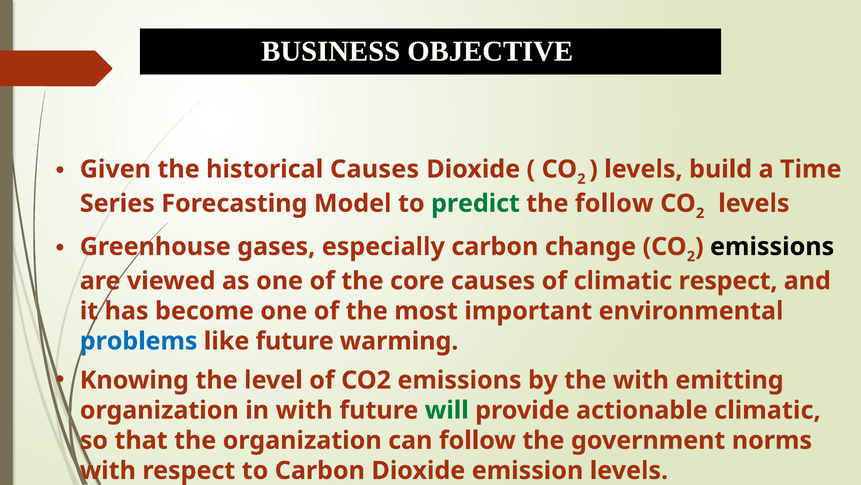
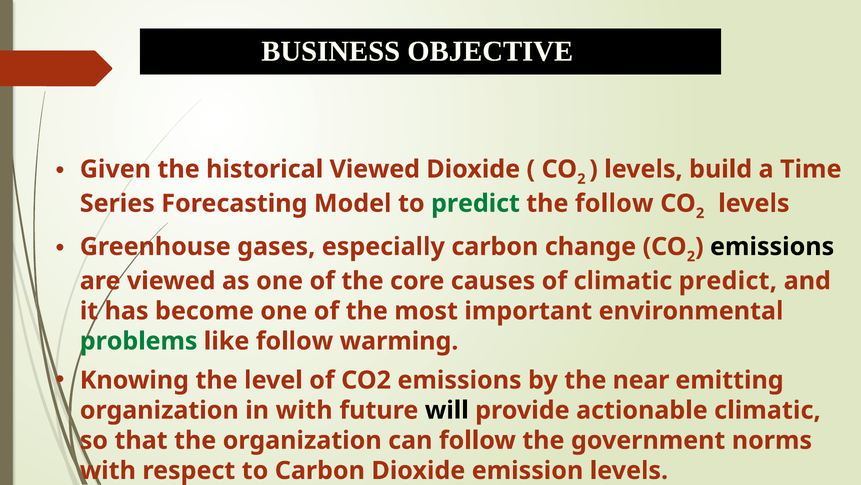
historical Causes: Causes -> Viewed
climatic respect: respect -> predict
problems colour: blue -> green
like future: future -> follow
the with: with -> near
will colour: green -> black
